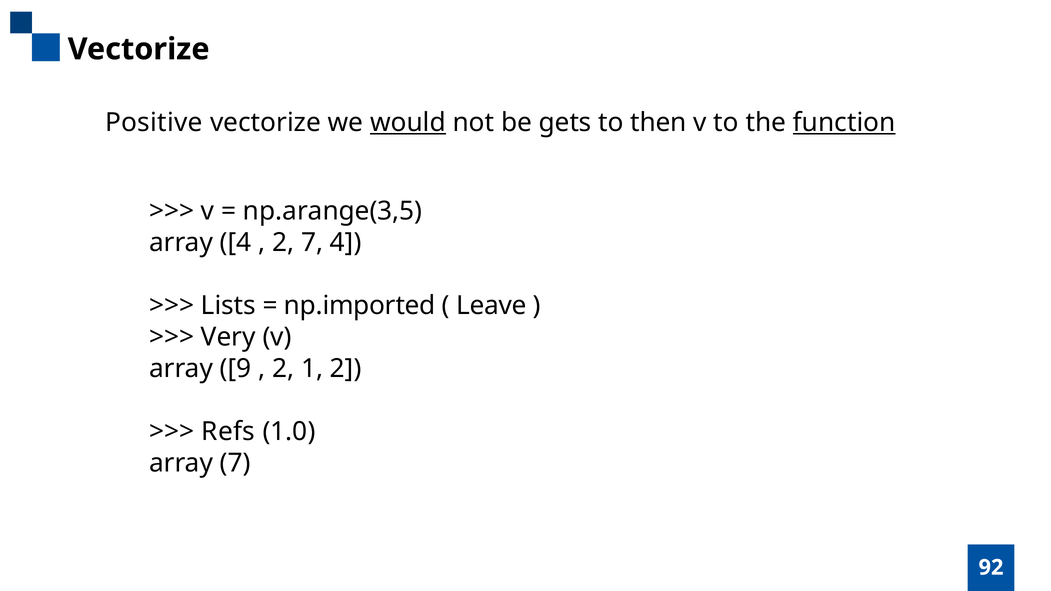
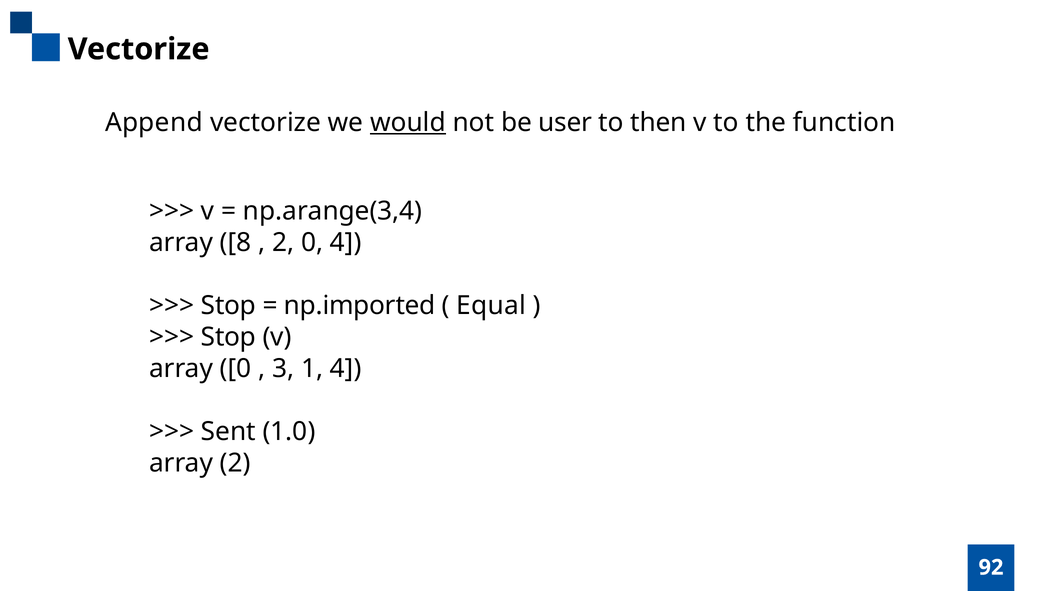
Positive: Positive -> Append
gets: gets -> user
function underline: present -> none
np.arange(3,5: np.arange(3,5 -> np.arange(3,4
array 4: 4 -> 8
2 7: 7 -> 0
Lists at (228, 306): Lists -> Stop
Leave: Leave -> Equal
Very at (228, 337): Very -> Stop
array 9: 9 -> 0
2 at (283, 369): 2 -> 3
1 2: 2 -> 4
Refs: Refs -> Sent
array 7: 7 -> 2
